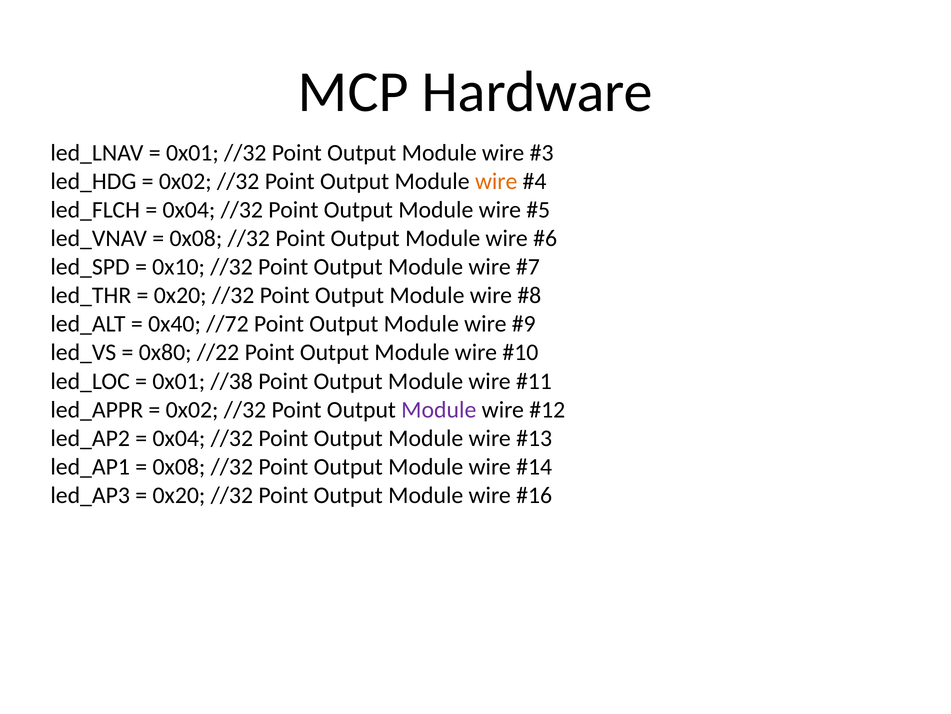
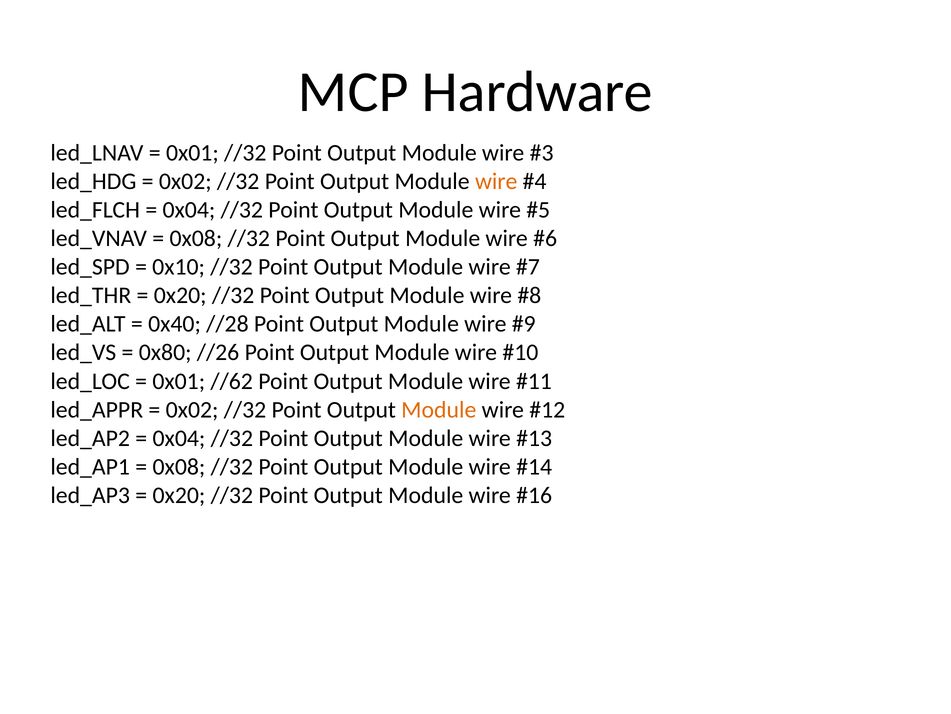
//72: //72 -> //28
//22: //22 -> //26
//38: //38 -> //62
Module at (439, 409) colour: purple -> orange
